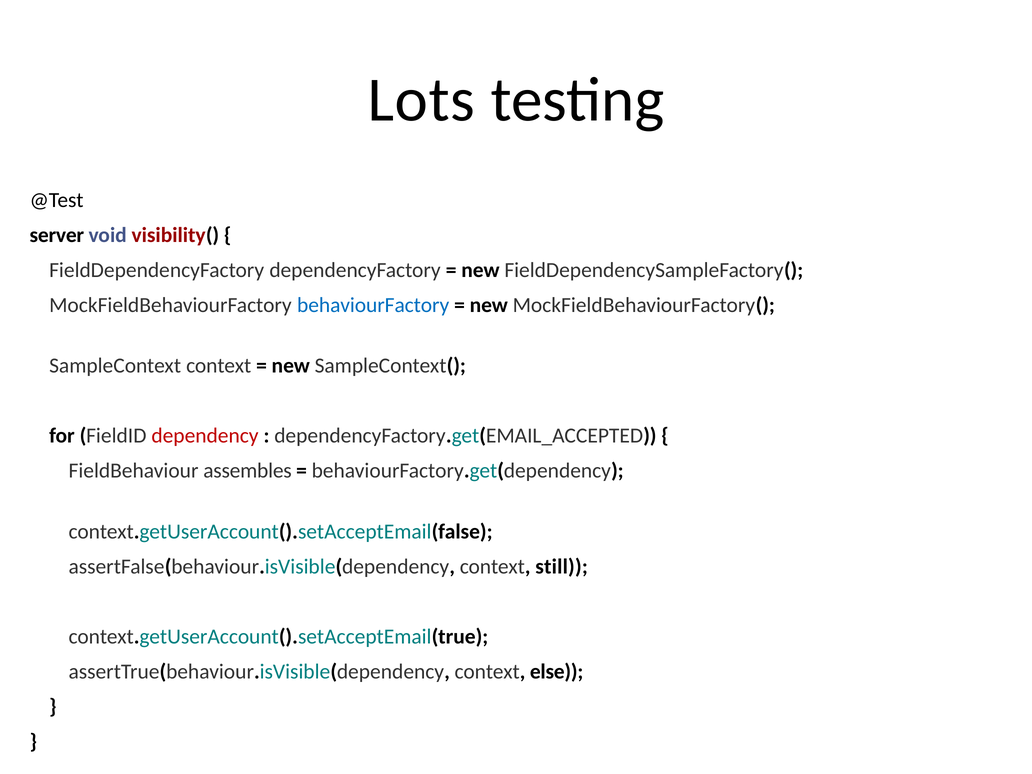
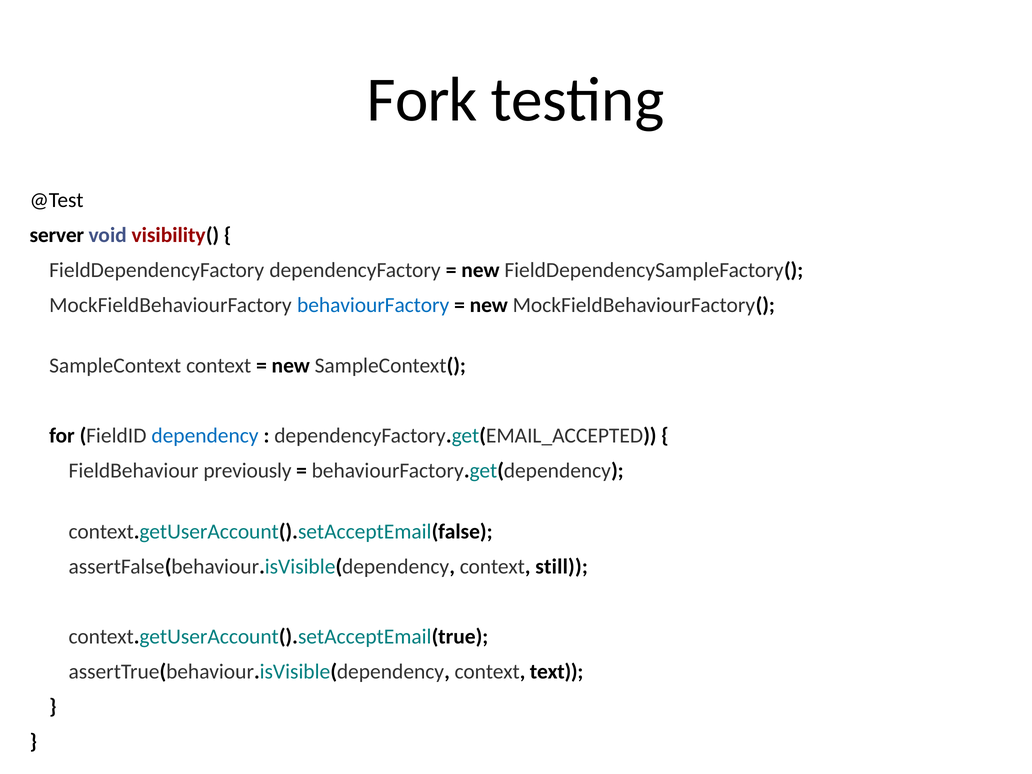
Lots: Lots -> Fork
dependency colour: red -> blue
assembles: assembles -> previously
else: else -> text
